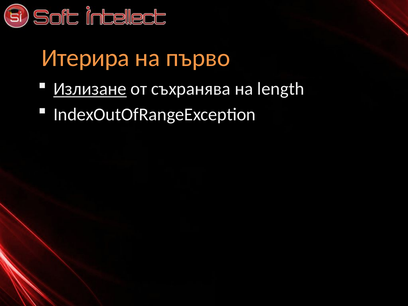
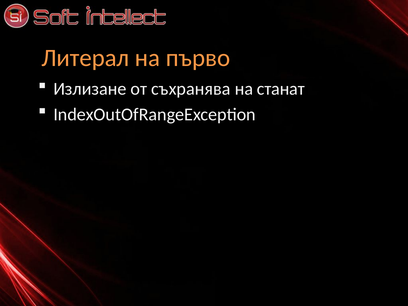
Итерира: Итерира -> Литерал
Излизане underline: present -> none
length: length -> станат
